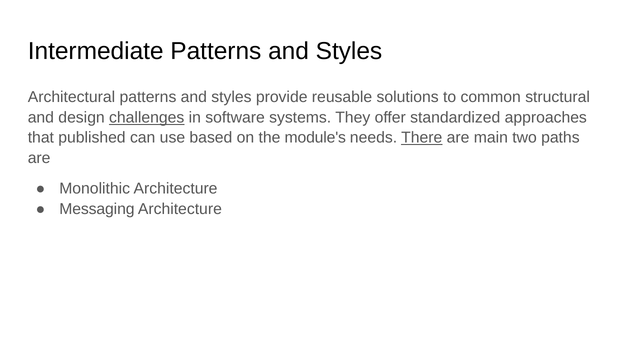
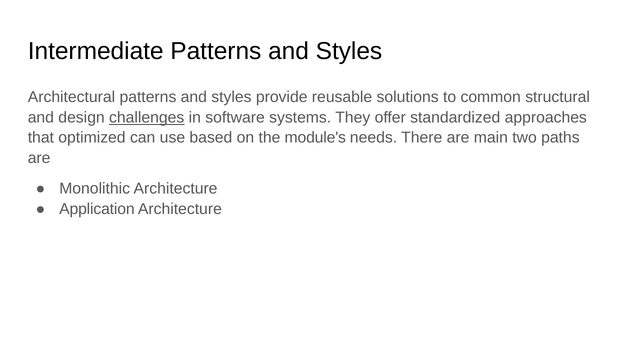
published: published -> optimized
There underline: present -> none
Messaging: Messaging -> Application
